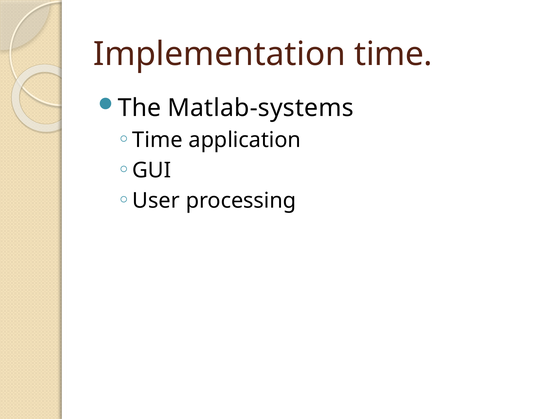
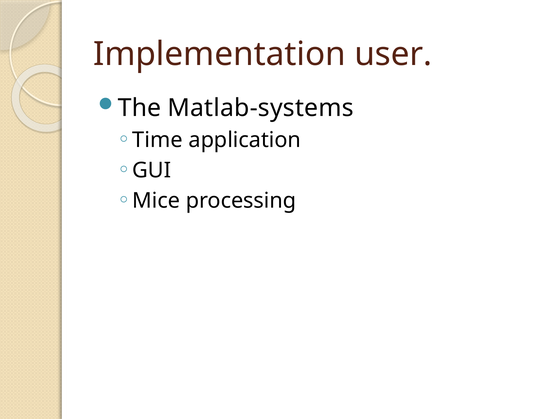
Implementation time: time -> user
User: User -> Mice
